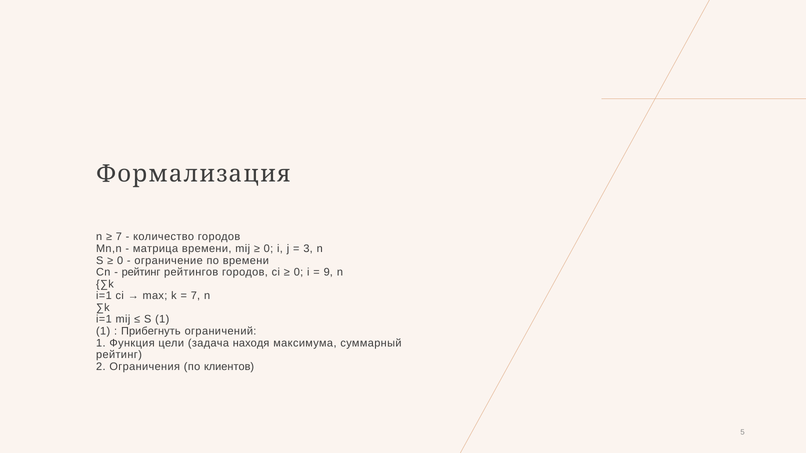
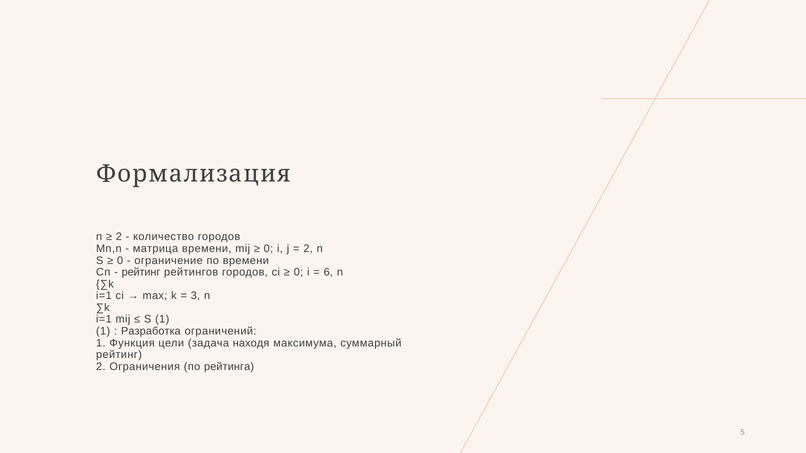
7 at (119, 237): 7 -> 2
3 at (308, 249): 3 -> 2
9: 9 -> 6
7 at (195, 296): 7 -> 3
Прибегнуть: Прибегнуть -> Разработка
клиентов: клиентов -> рейтинга
